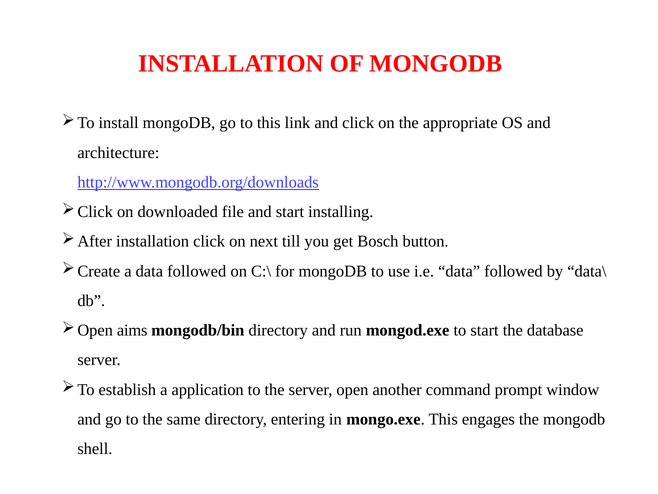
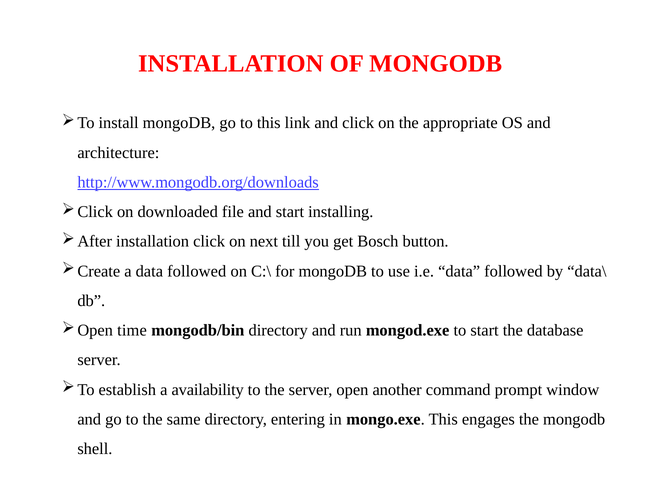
aims: aims -> time
application: application -> availability
